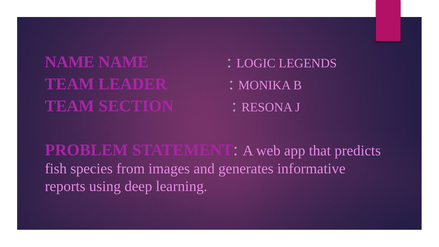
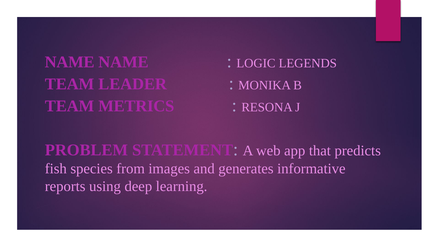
SECTION: SECTION -> METRICS
